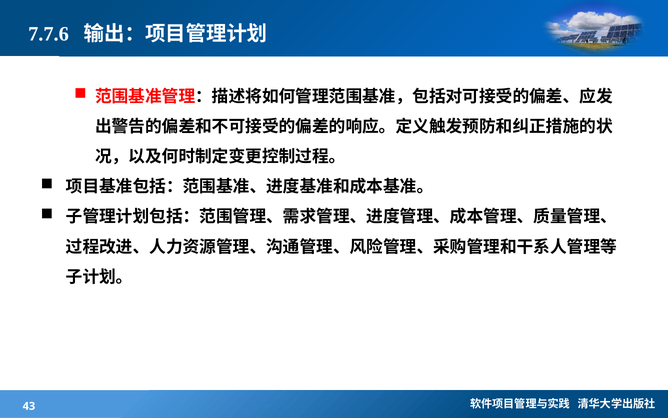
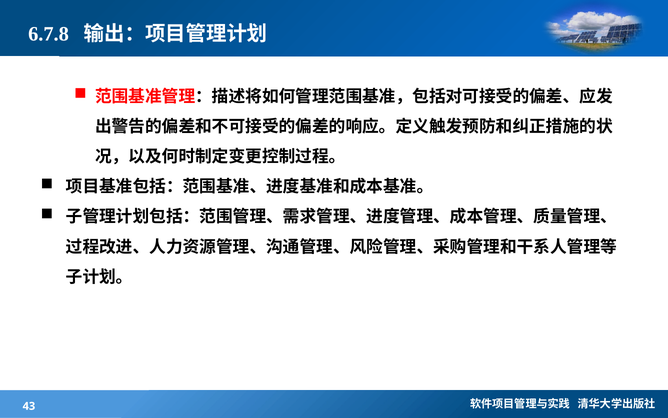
7.7.6: 7.7.6 -> 6.7.8
